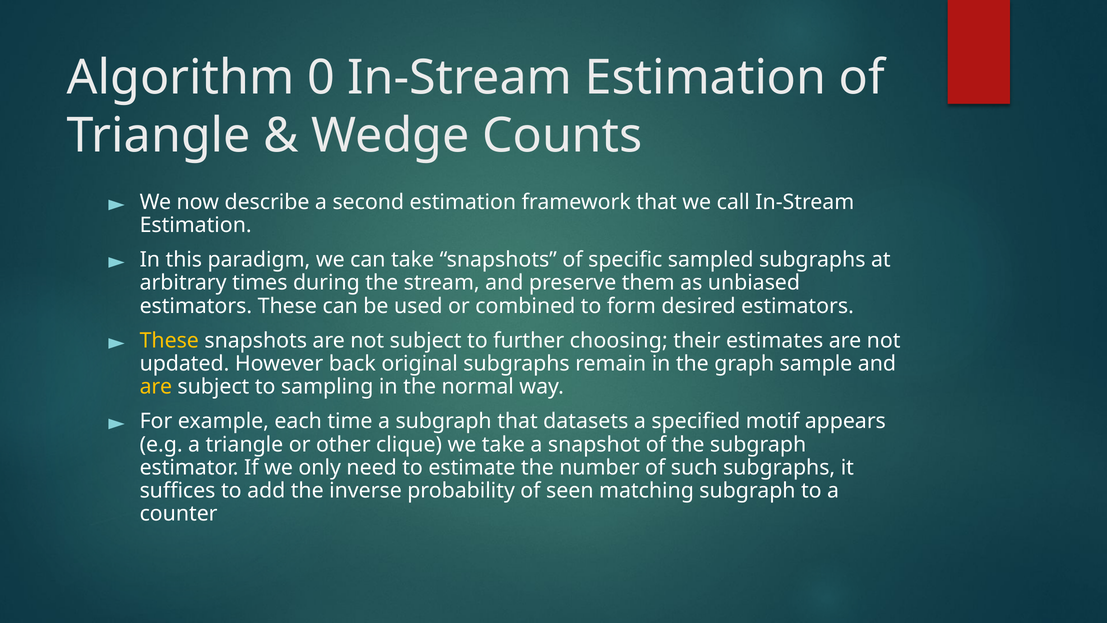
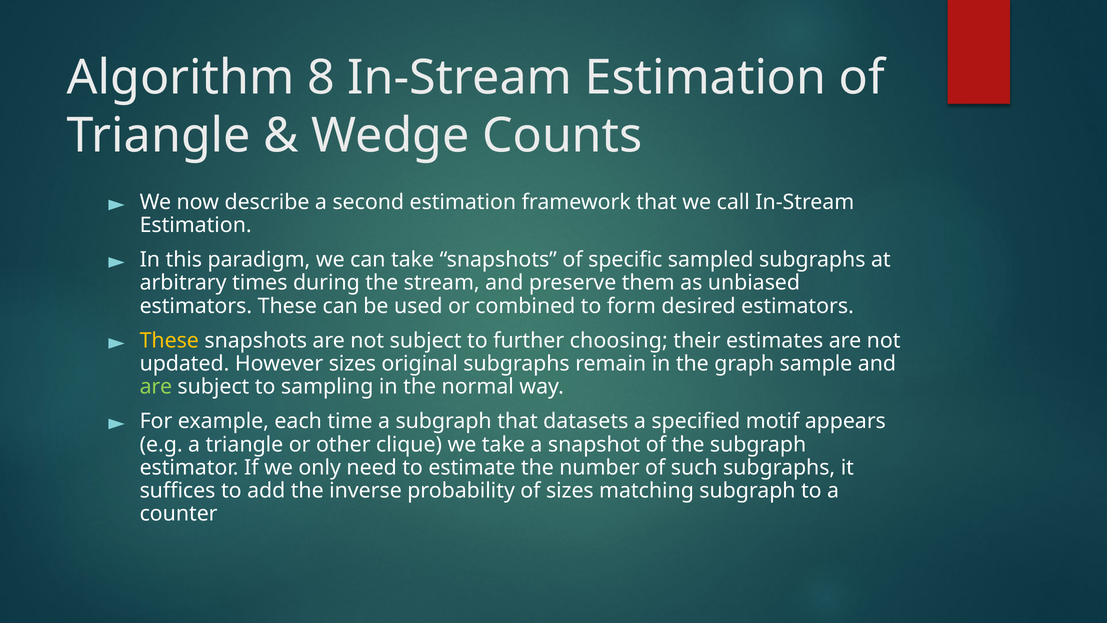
0: 0 -> 8
However back: back -> sizes
are at (156, 387) colour: yellow -> light green
of seen: seen -> sizes
